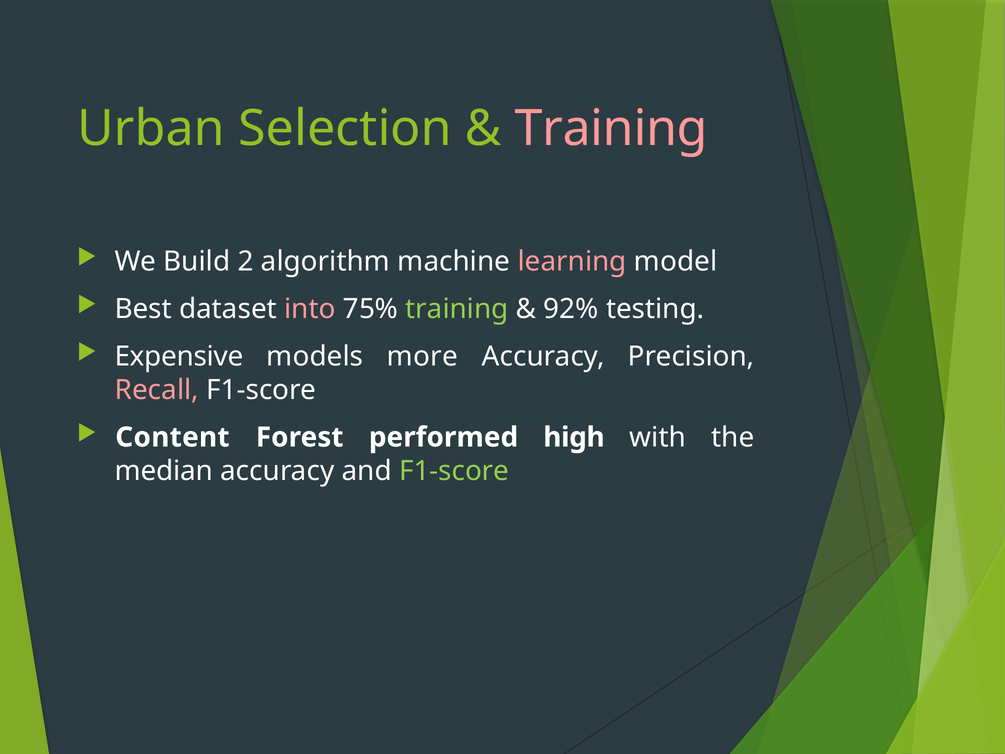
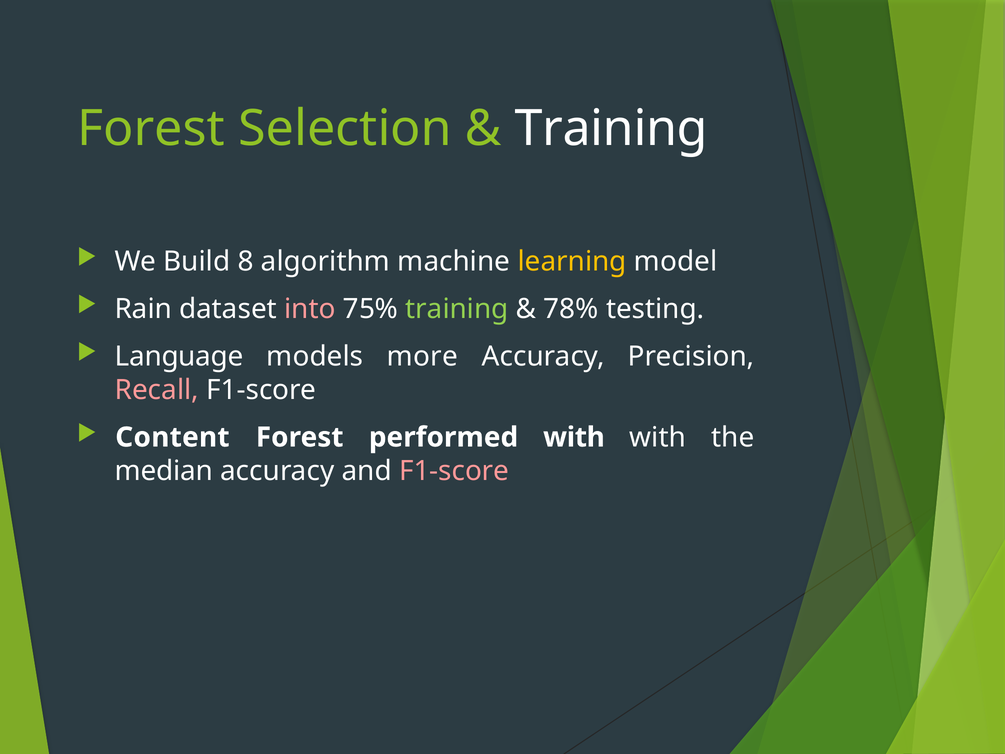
Urban at (151, 128): Urban -> Forest
Training at (611, 128) colour: pink -> white
2: 2 -> 8
learning colour: pink -> yellow
Best: Best -> Rain
92%: 92% -> 78%
Expensive: Expensive -> Language
performed high: high -> with
F1-score at (454, 471) colour: light green -> pink
